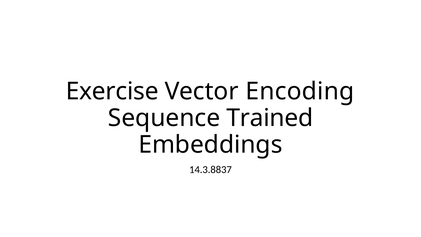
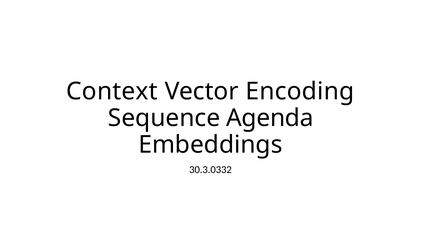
Exercise: Exercise -> Context
Trained: Trained -> Agenda
14.3.8837: 14.3.8837 -> 30.3.0332
